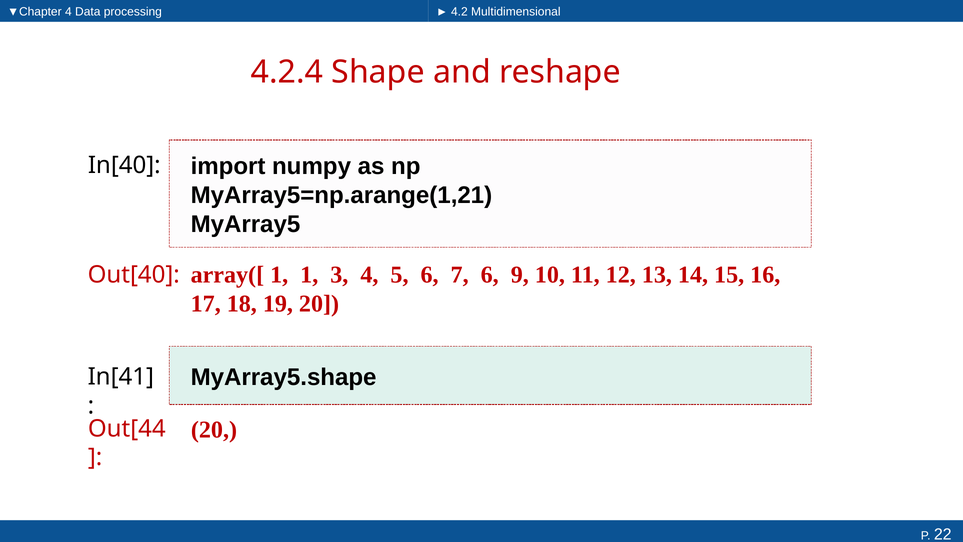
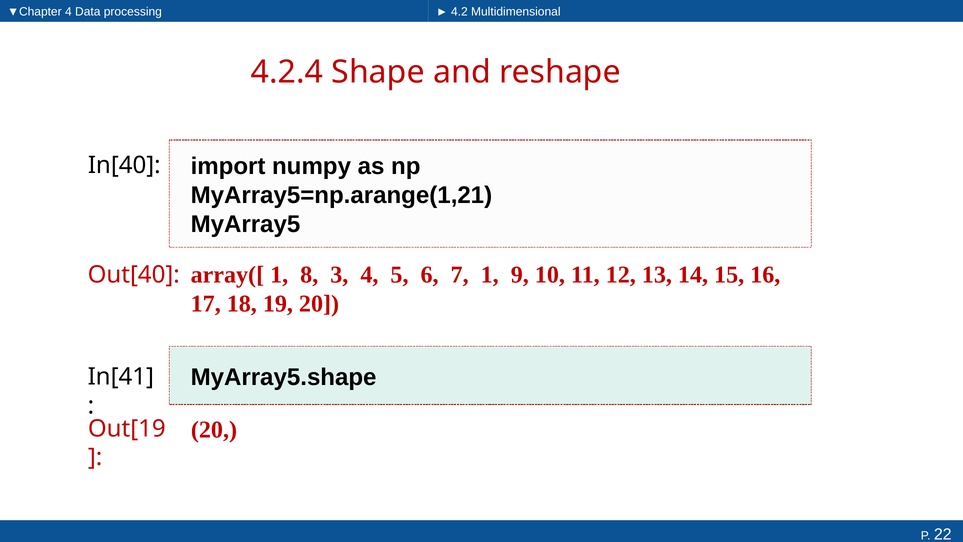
1 1: 1 -> 8
7 6: 6 -> 1
Out[44: Out[44 -> Out[19
